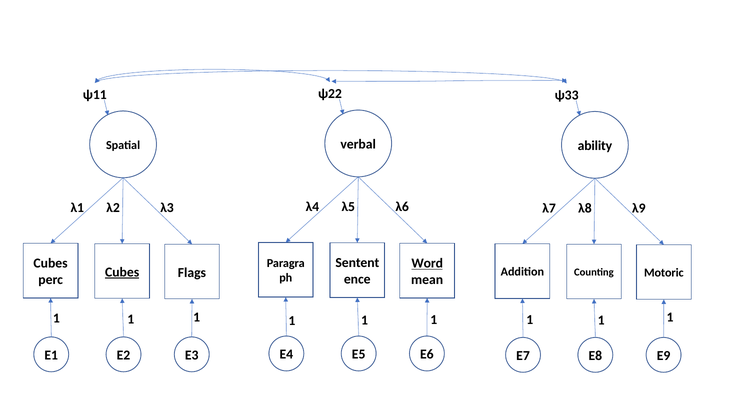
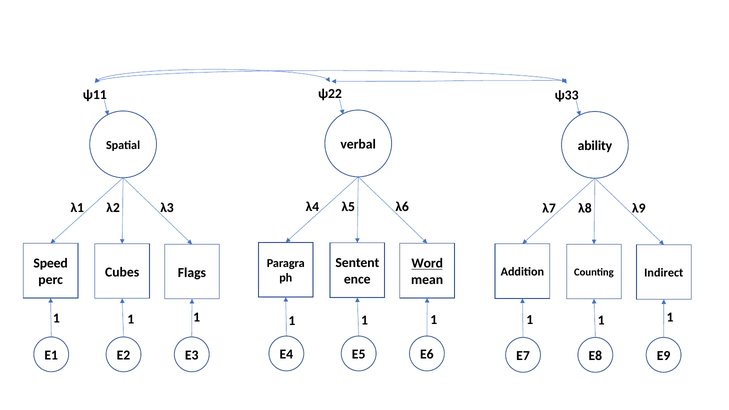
Cubes at (51, 263): Cubes -> Speed
Cubes at (122, 272) underline: present -> none
Motoric: Motoric -> Indirect
